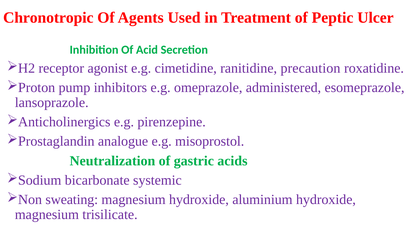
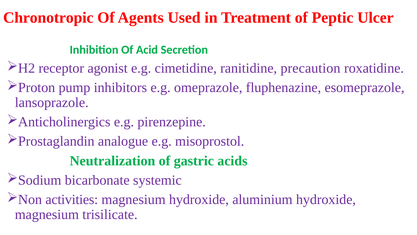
administered: administered -> fluphenazine
sweating: sweating -> activities
